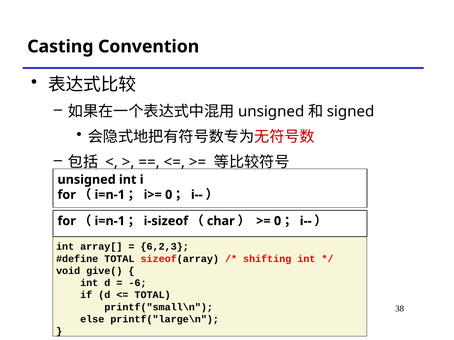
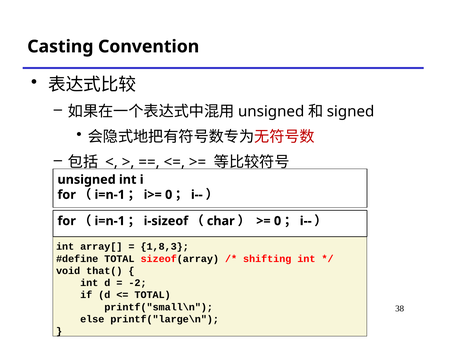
6,2,3: 6,2,3 -> 1,8,3
give(: give( -> that(
-6: -6 -> -2
